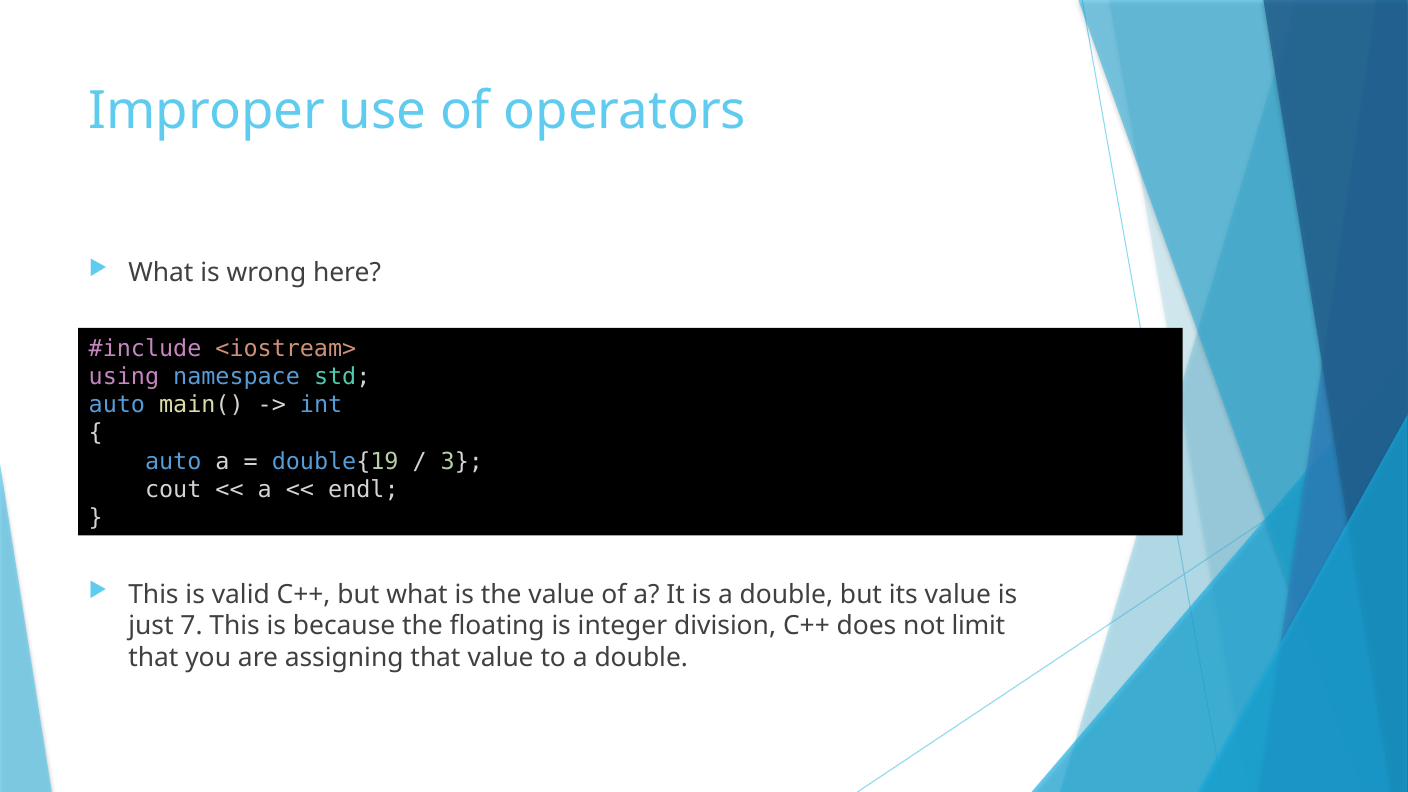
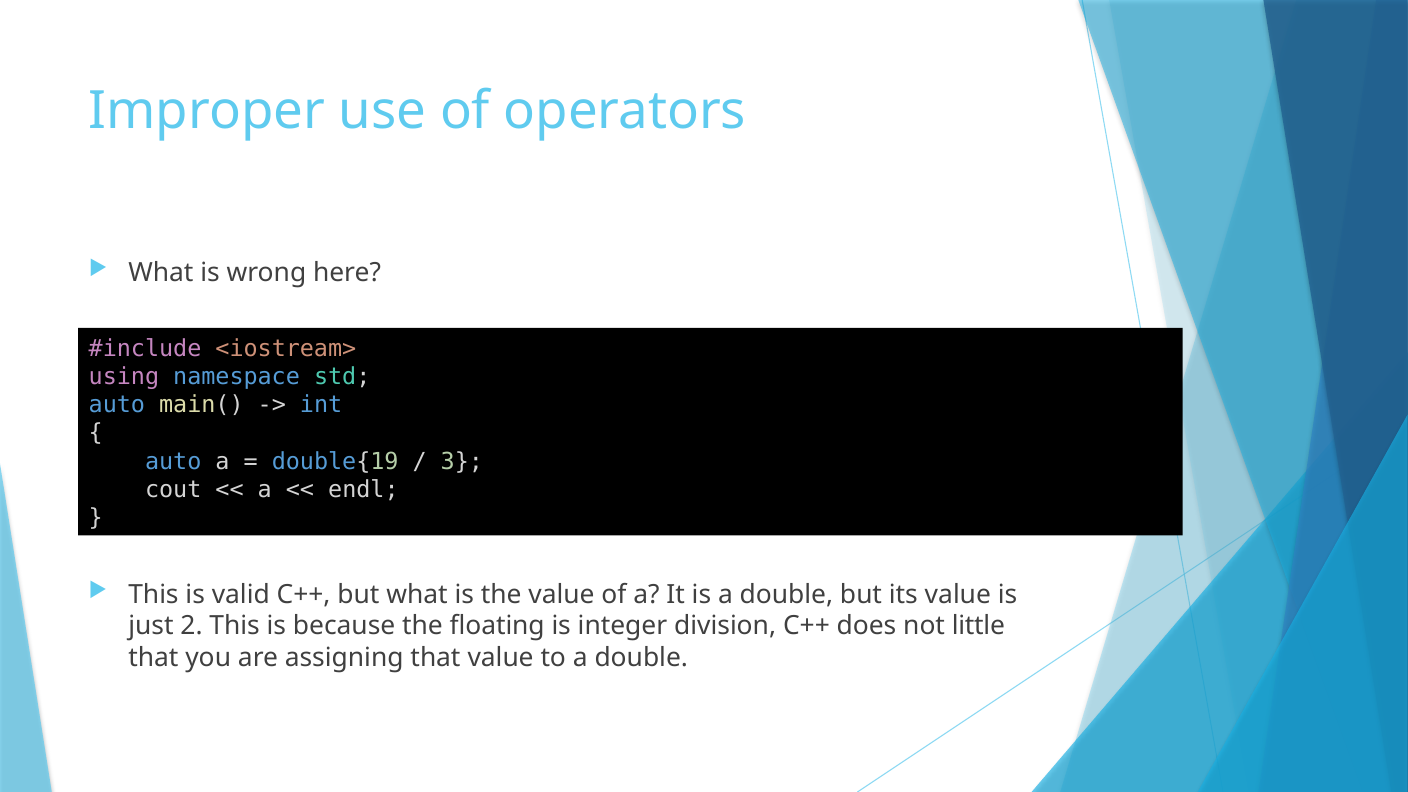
7: 7 -> 2
limit: limit -> little
